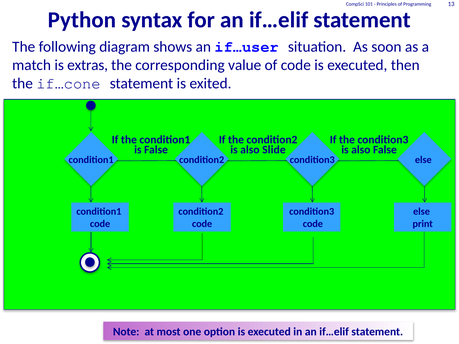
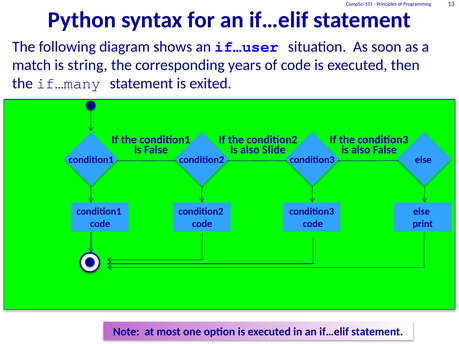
extras: extras -> string
value: value -> years
if…cone: if…cone -> if…many
